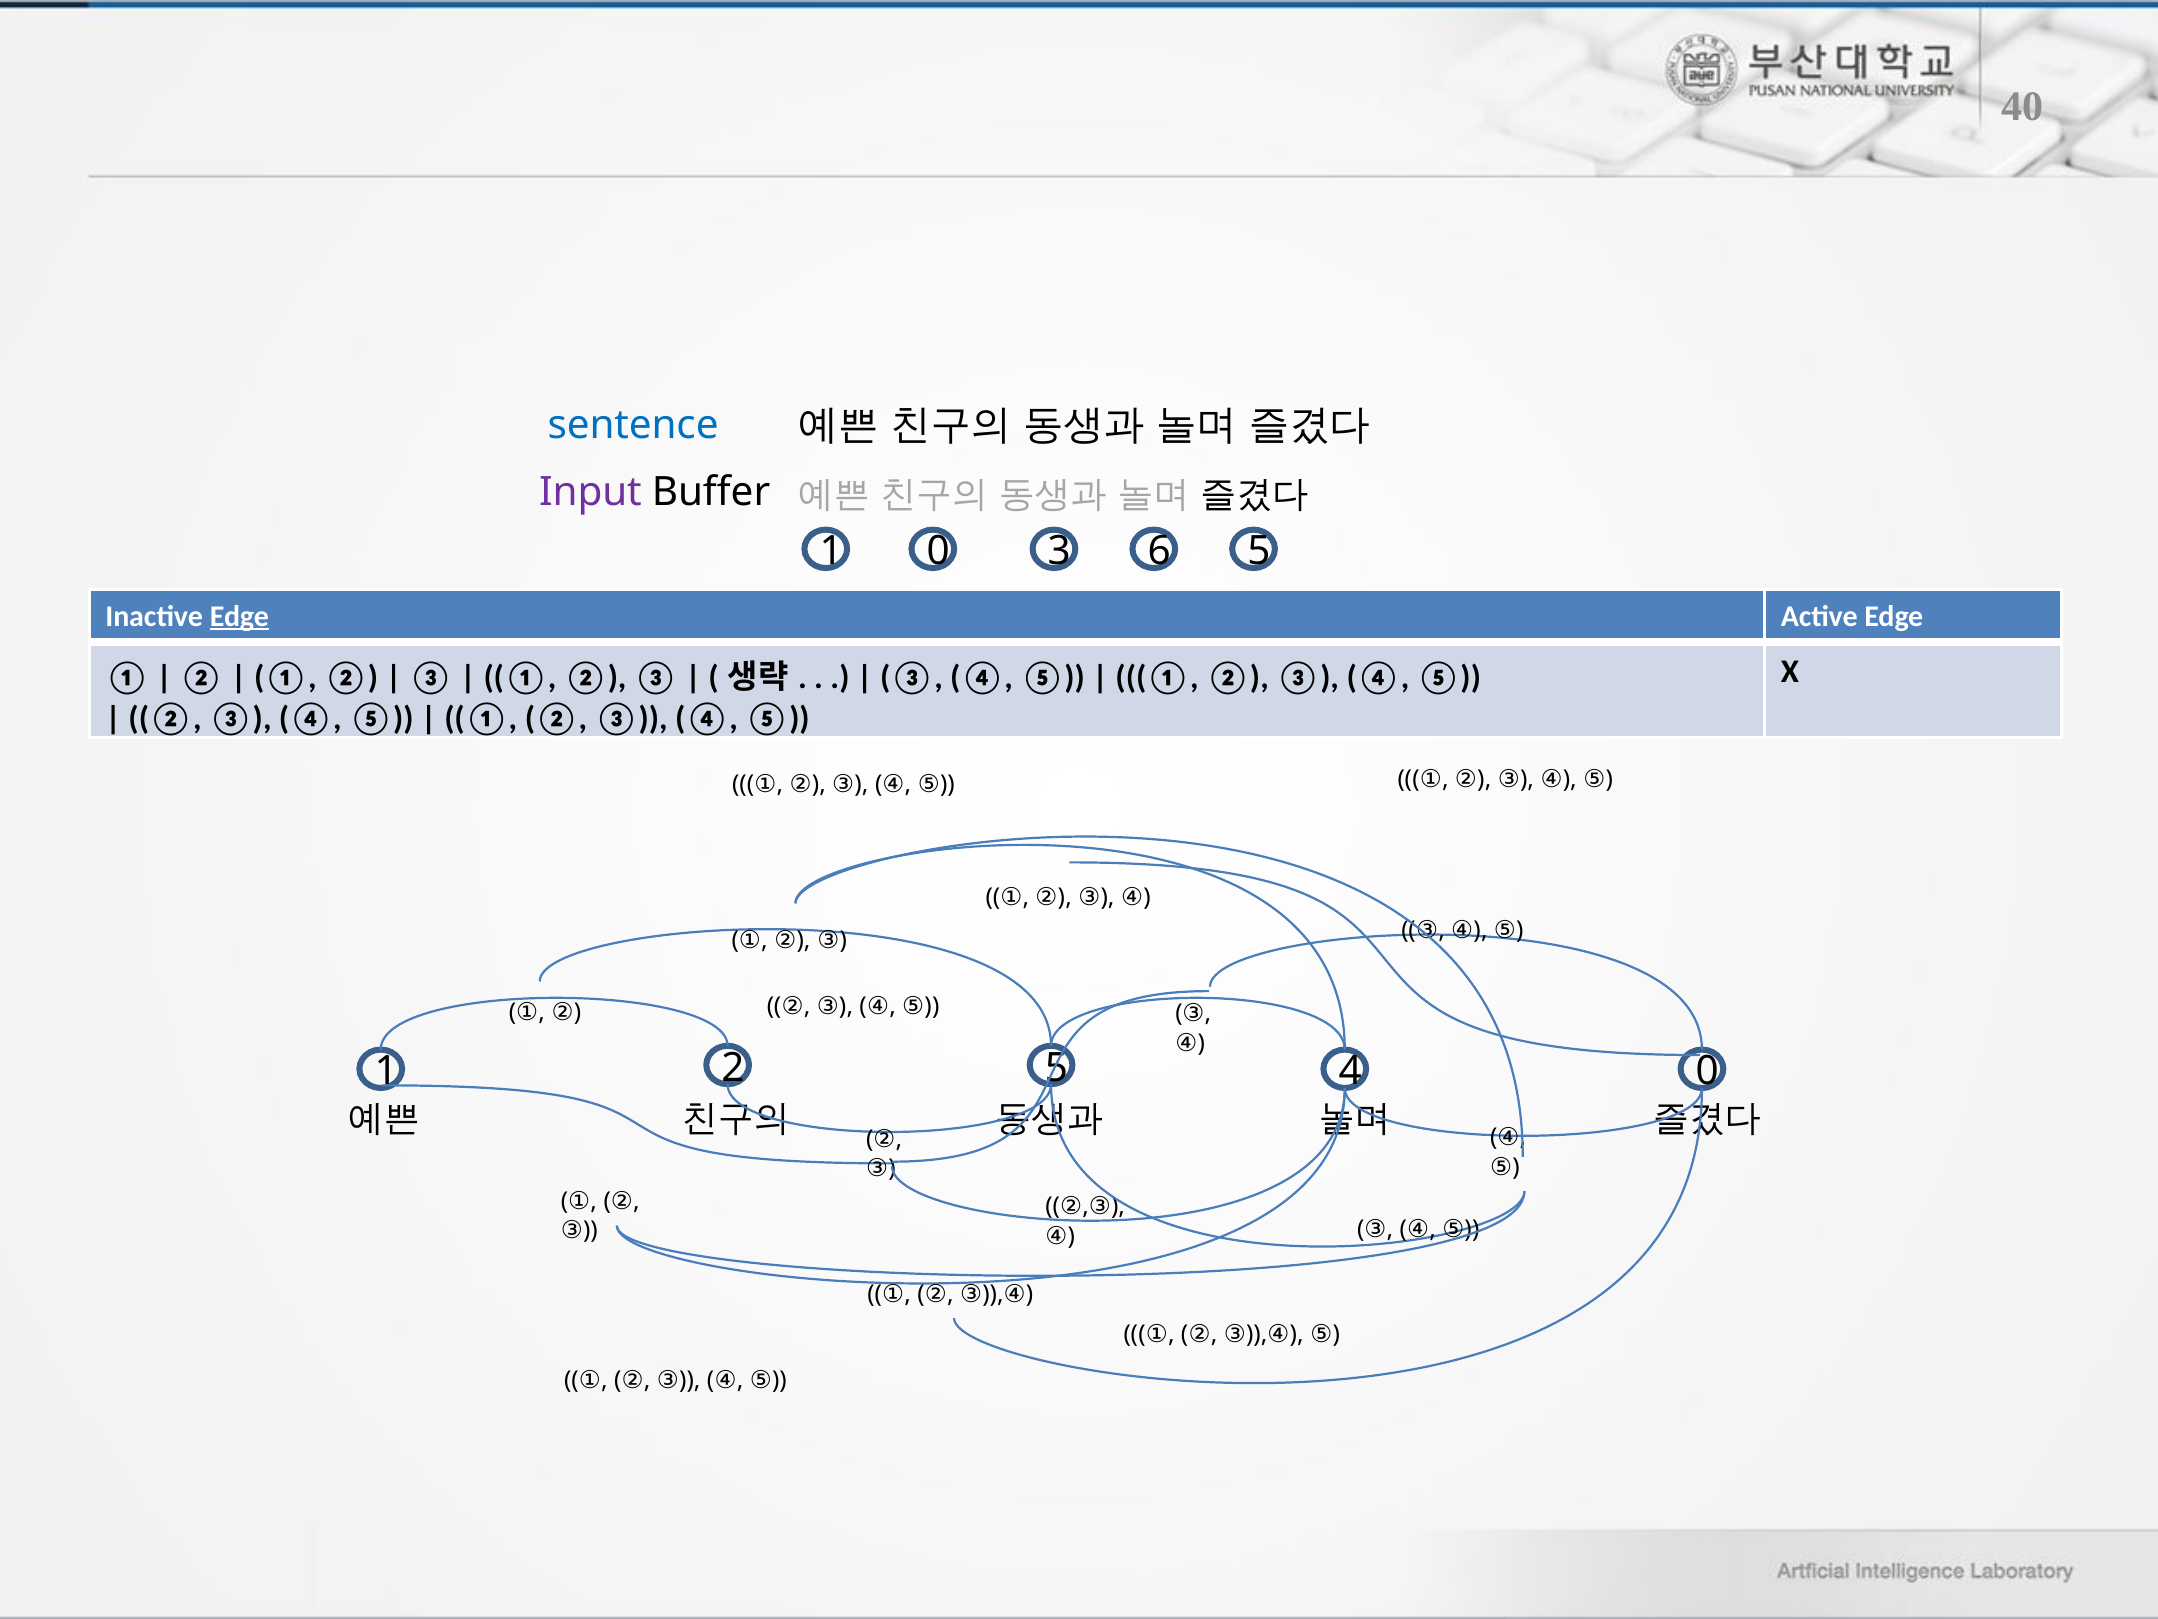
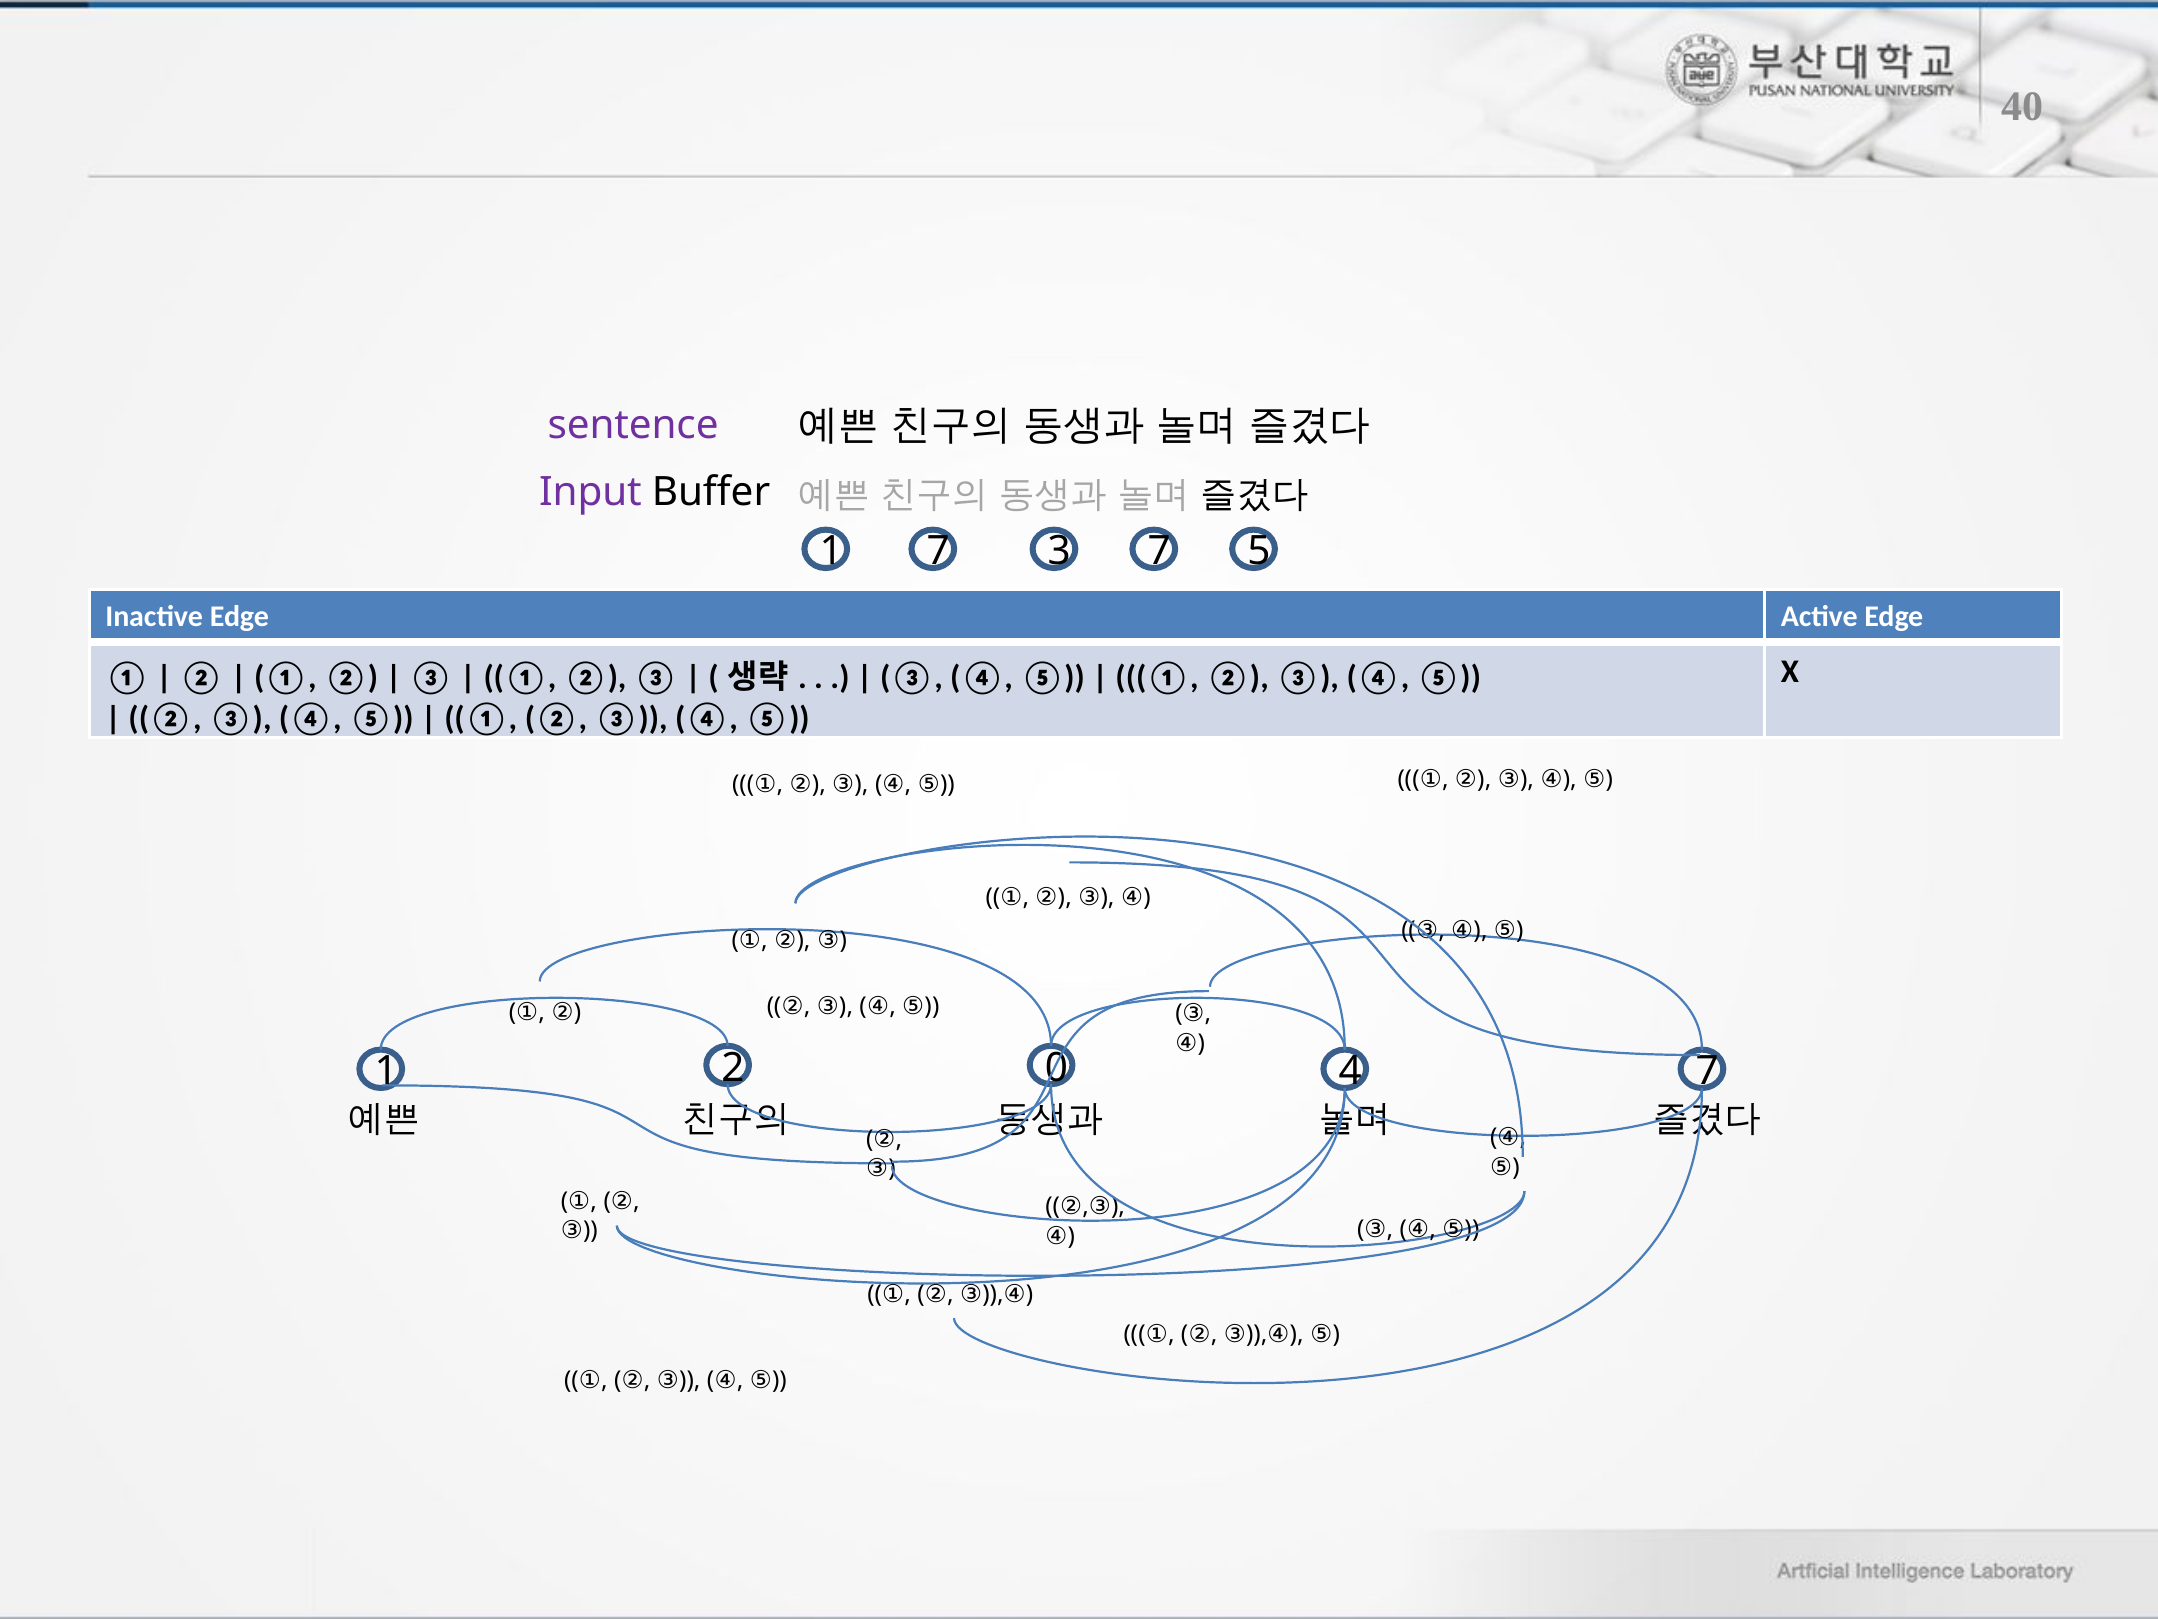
sentence colour: blue -> purple
1 0: 0 -> 7
3 6: 6 -> 7
Edge at (239, 616) underline: present -> none
2 5: 5 -> 0
4 0: 0 -> 7
